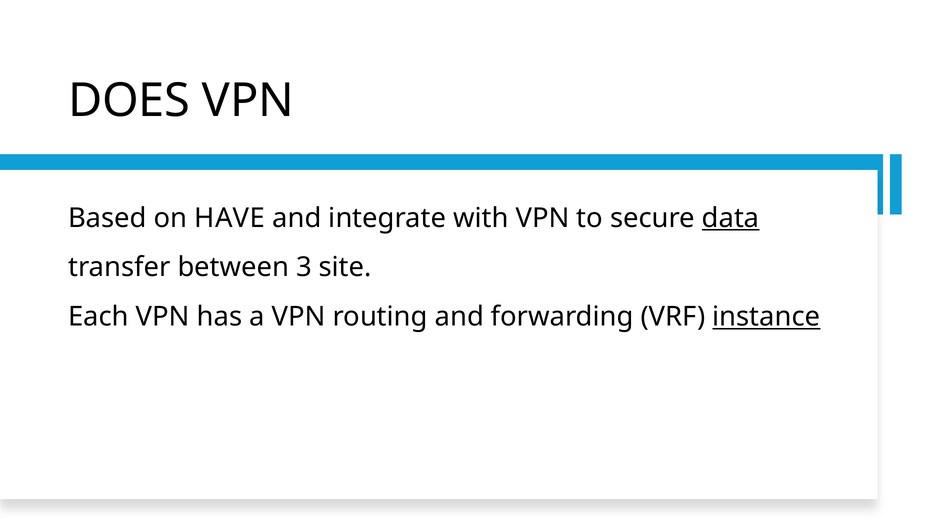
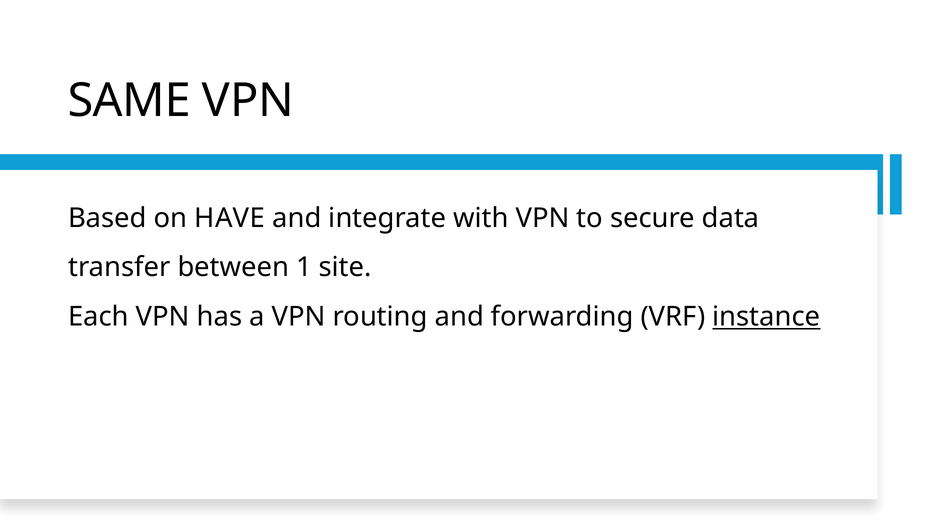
DOES: DOES -> SAME
data underline: present -> none
3: 3 -> 1
